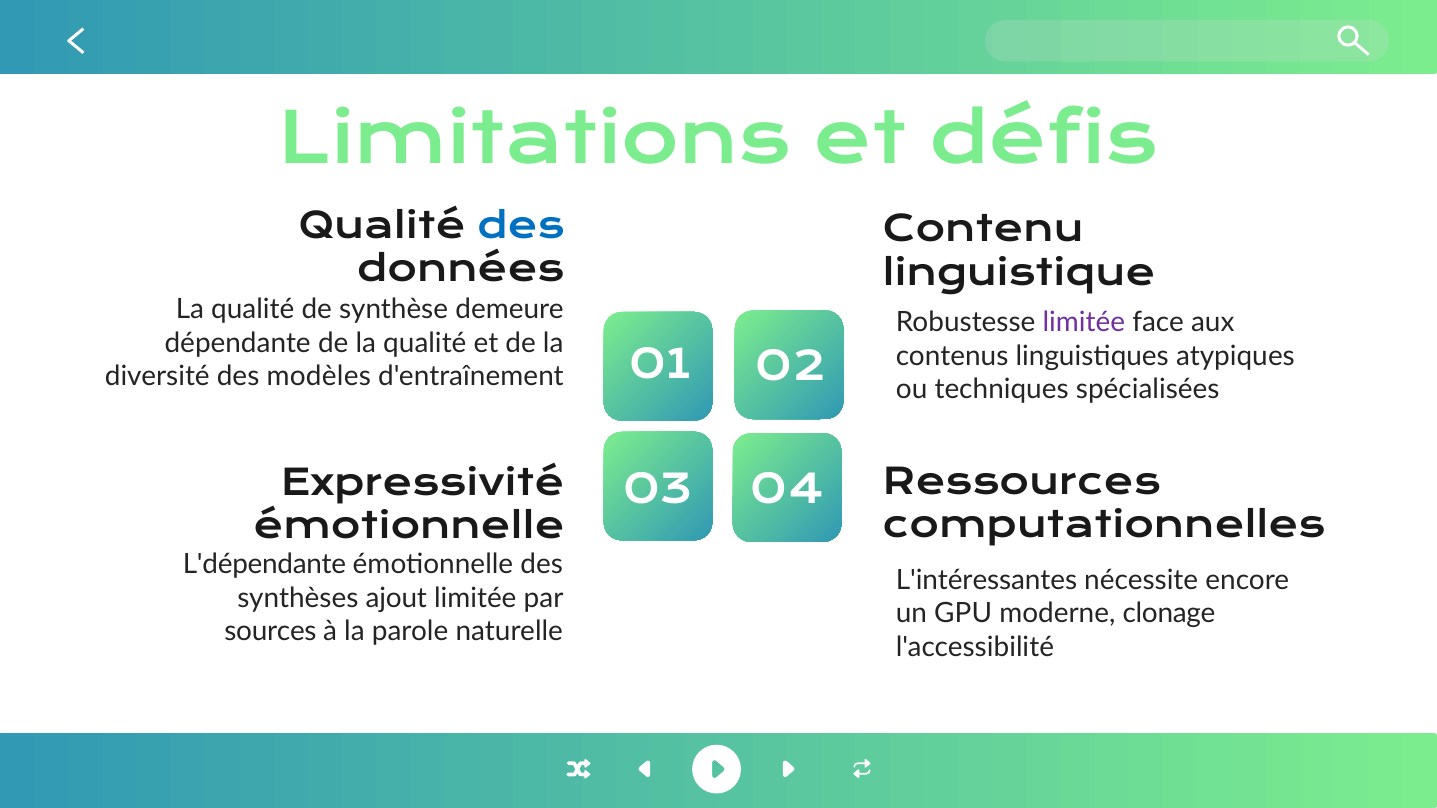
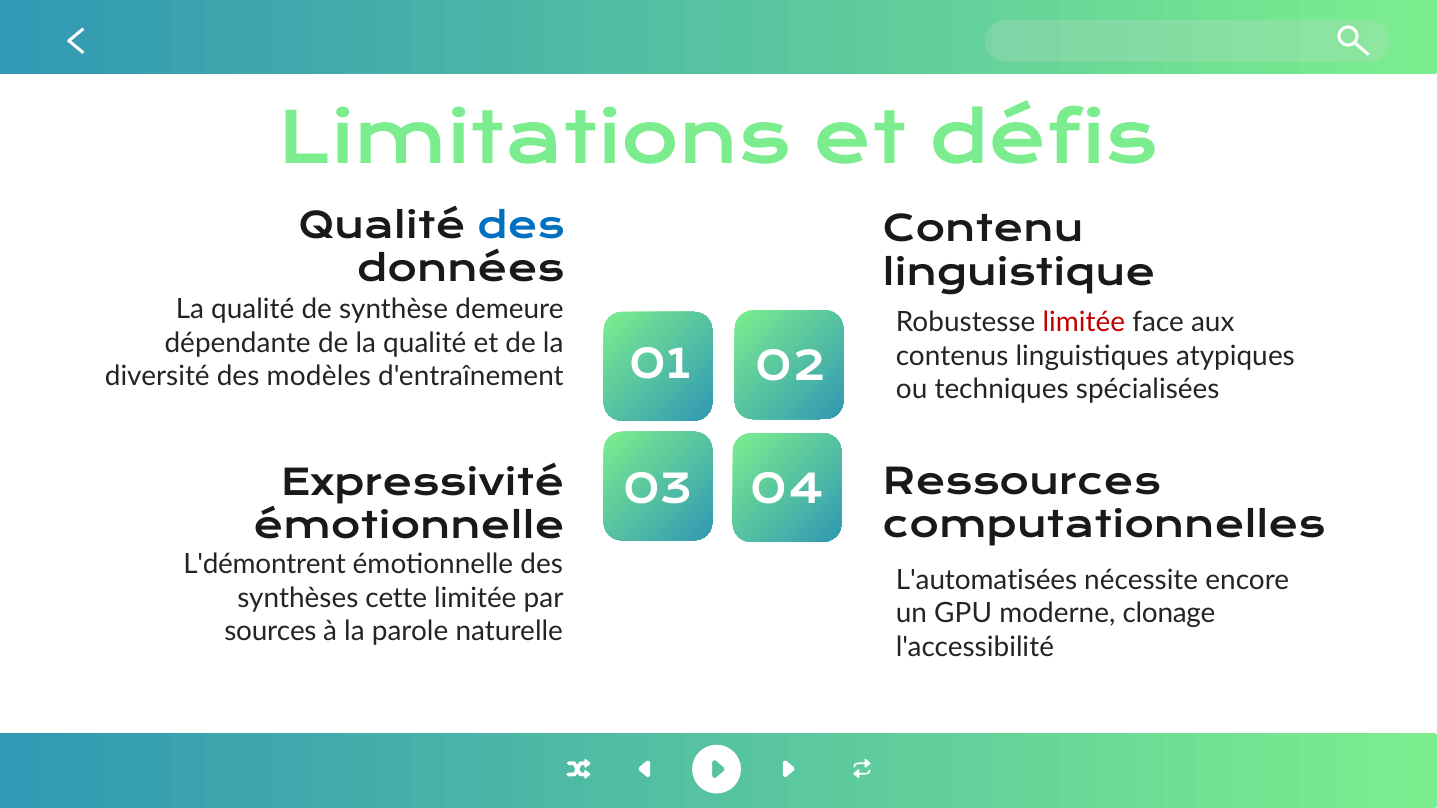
limitée at (1084, 323) colour: purple -> red
L'dépendante: L'dépendante -> L'démontrent
L'intéressantes: L'intéressantes -> L'automatisées
ajout: ajout -> cette
